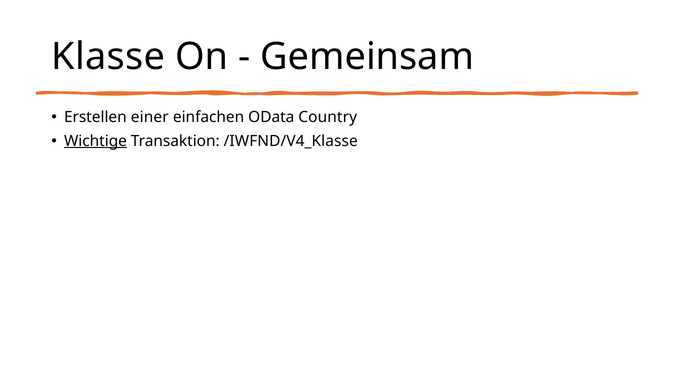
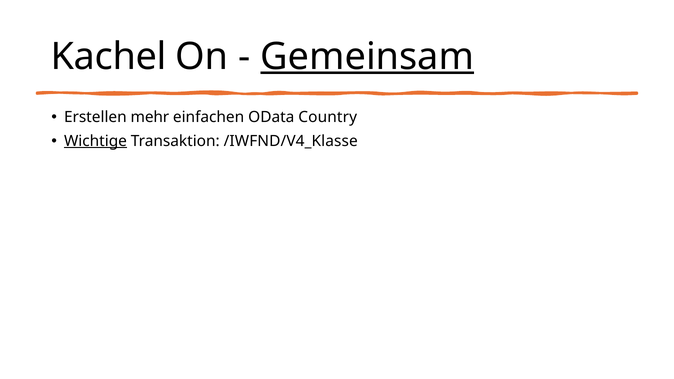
Klasse: Klasse -> Kachel
Gemeinsam underline: none -> present
einer: einer -> mehr
